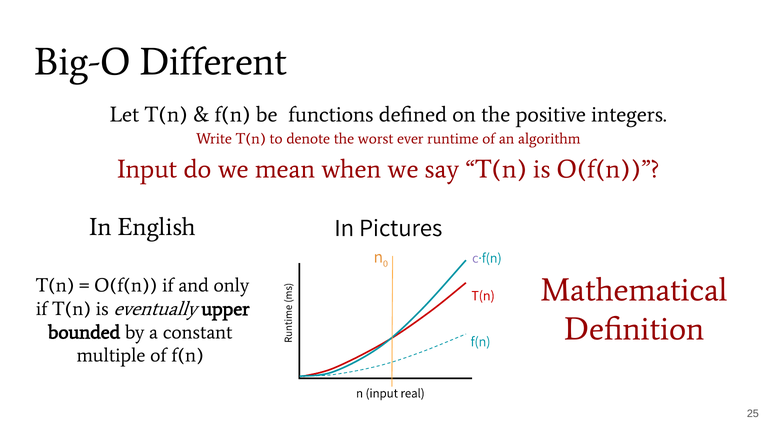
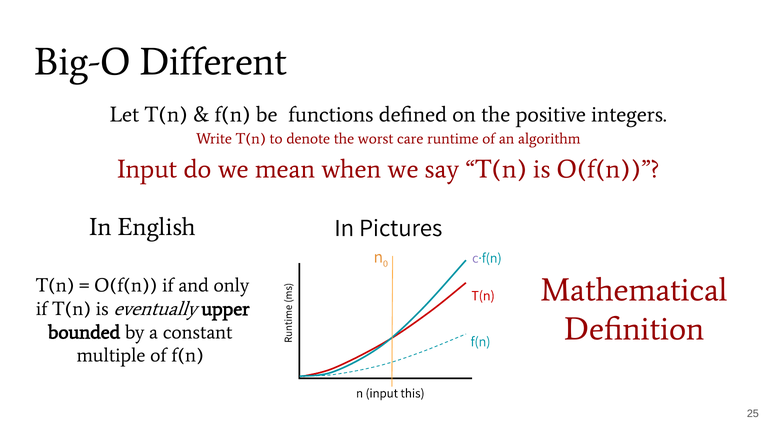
ever: ever -> care
real: real -> this
